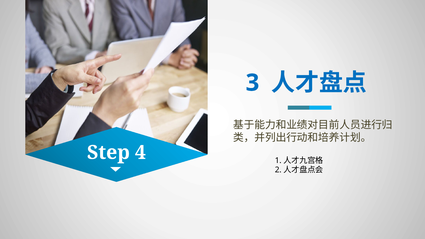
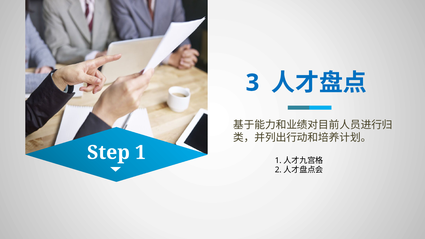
4: 4 -> 1
